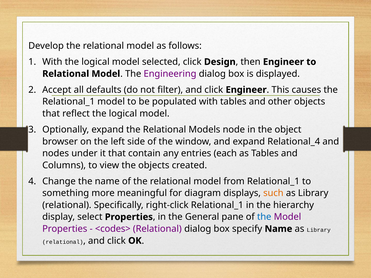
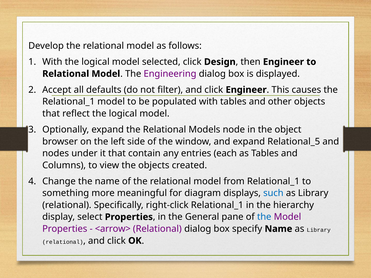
Relational_4: Relational_4 -> Relational_5
such colour: orange -> blue
<codes>: <codes> -> <arrow>
